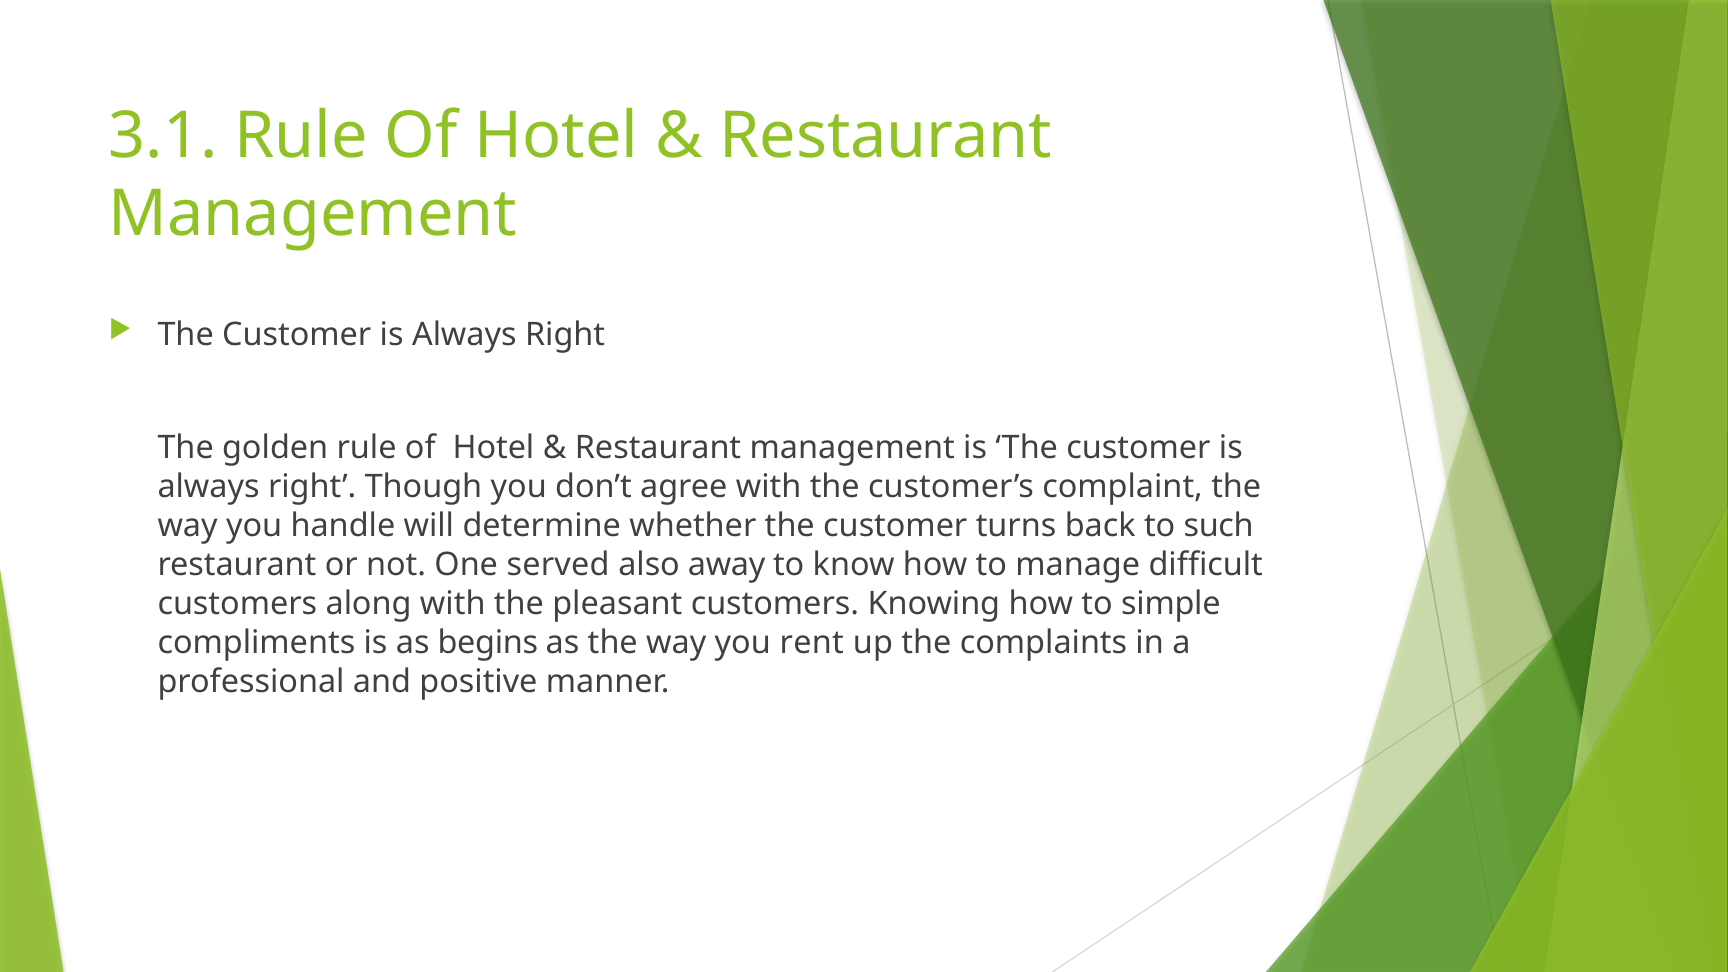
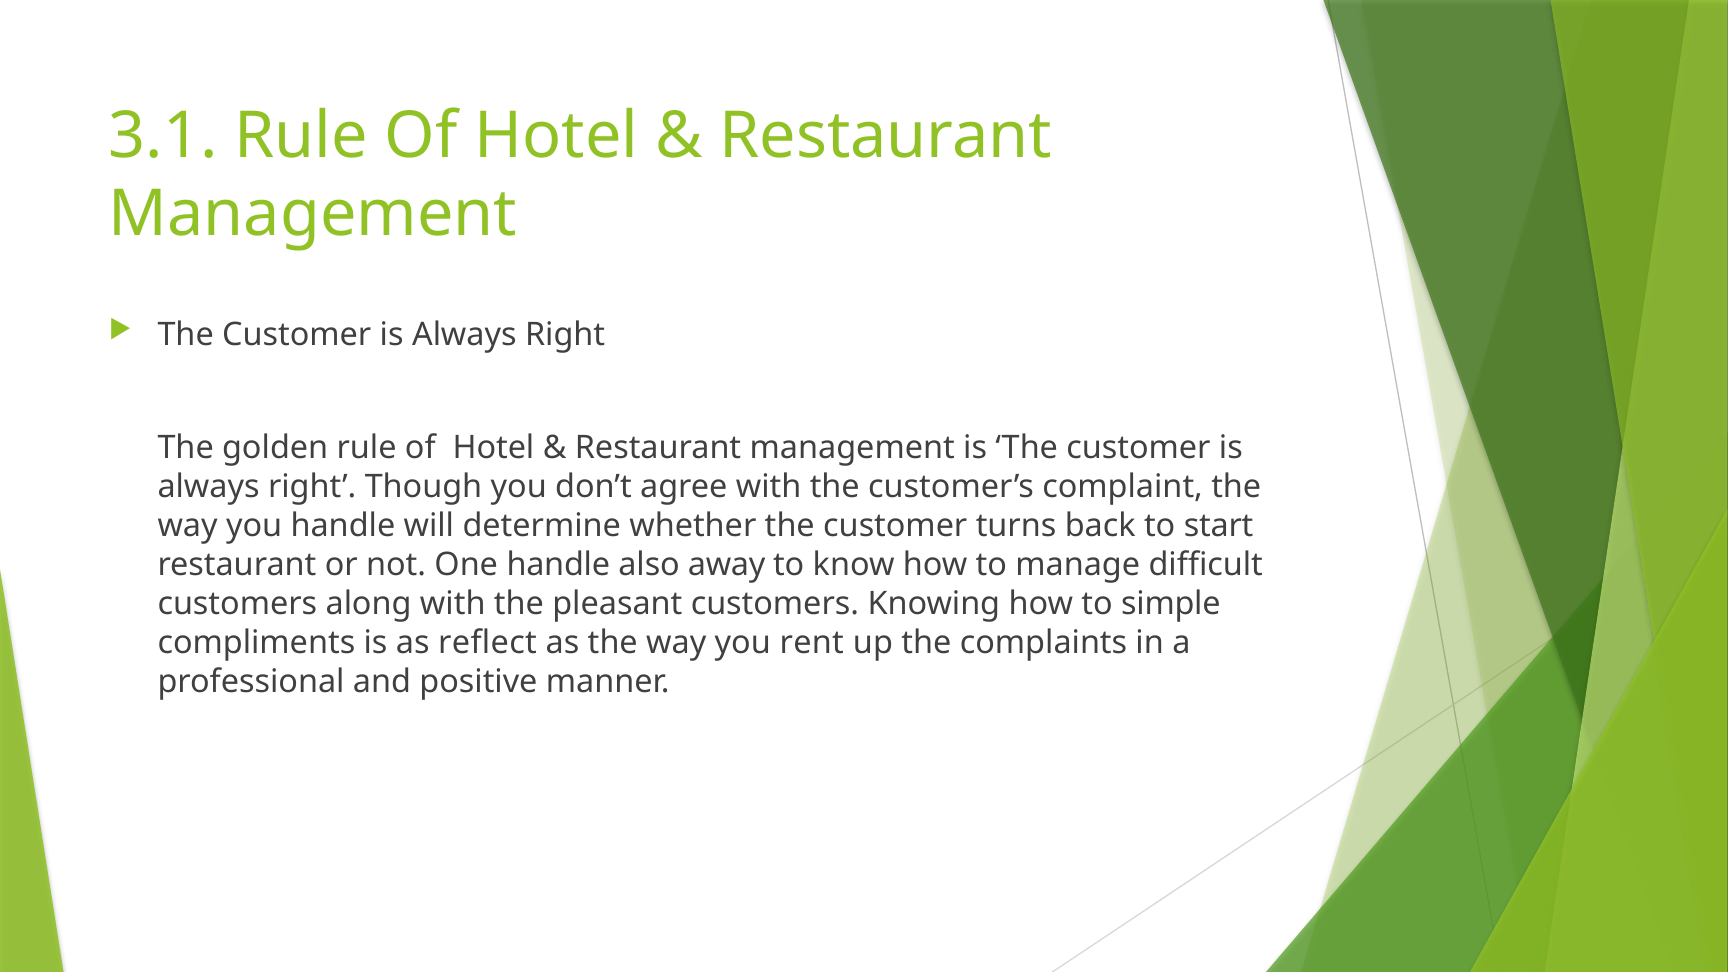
such: such -> start
One served: served -> handle
begins: begins -> reflect
